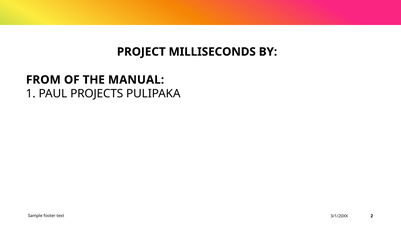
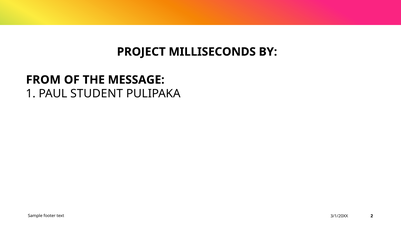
MANUAL: MANUAL -> MESSAGE
PROJECTS: PROJECTS -> STUDENT
